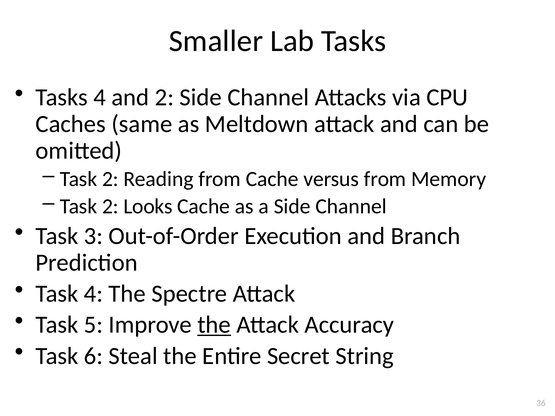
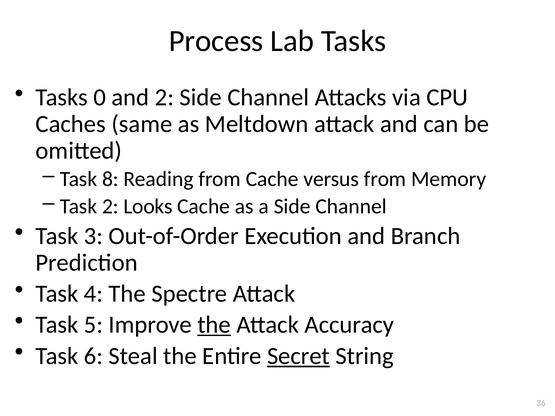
Smaller: Smaller -> Process
Tasks 4: 4 -> 0
2 at (110, 179): 2 -> 8
Secret underline: none -> present
